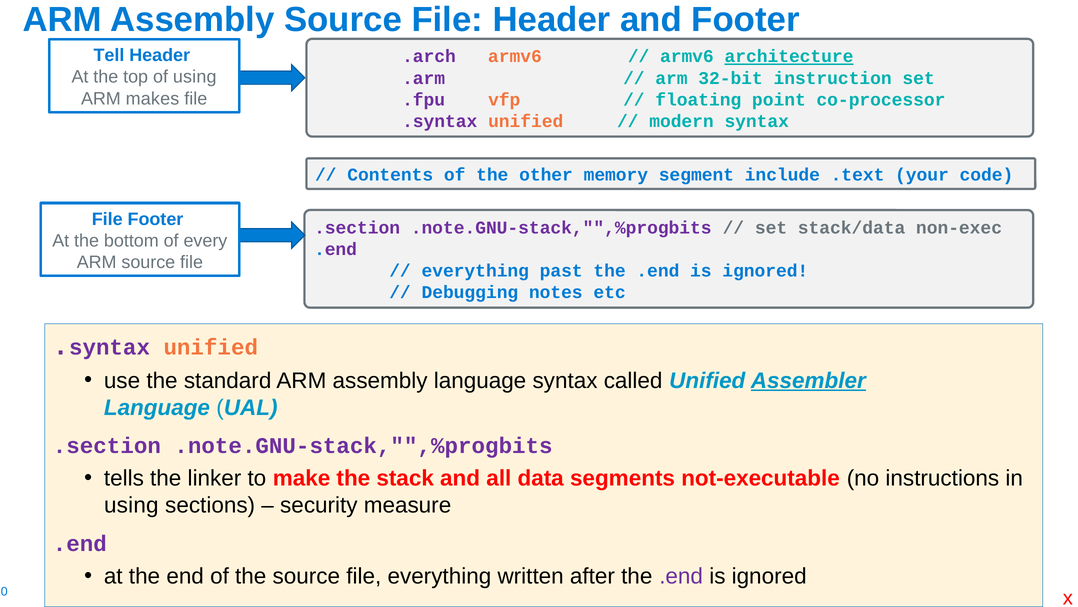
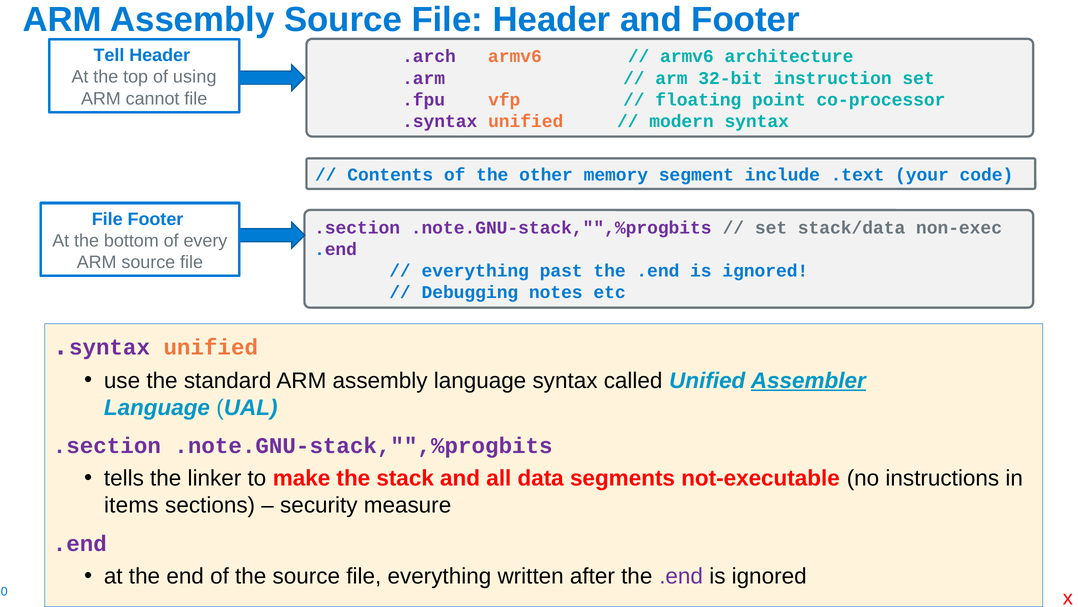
architecture underline: present -> none
makes: makes -> cannot
using at (131, 505): using -> items
